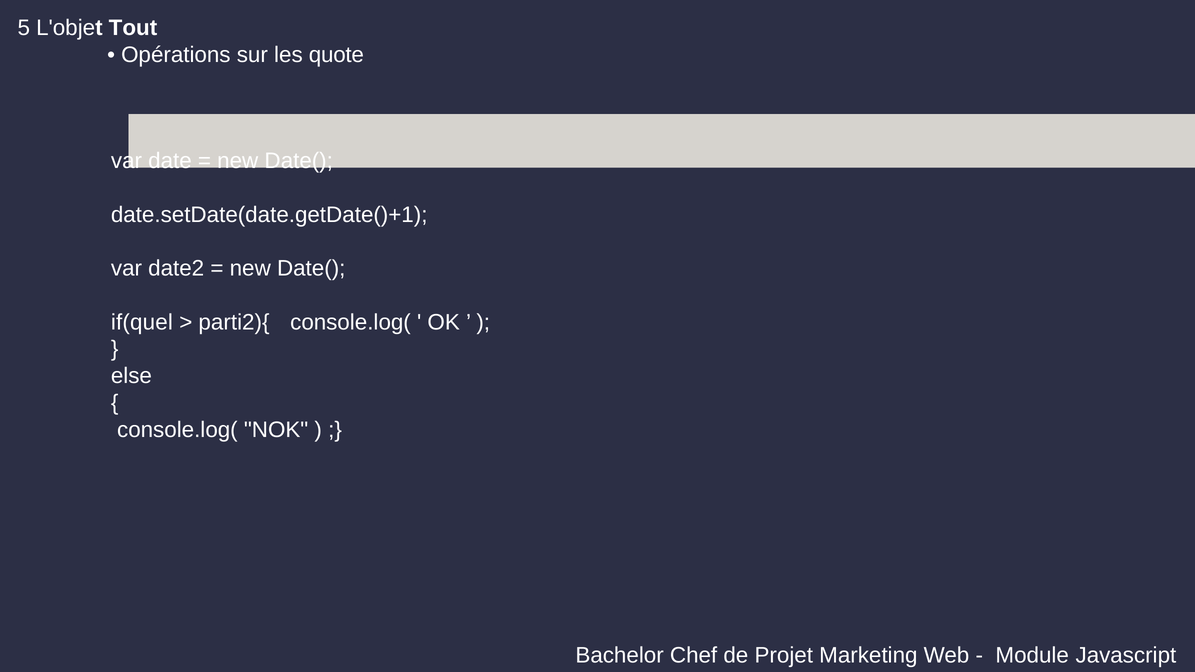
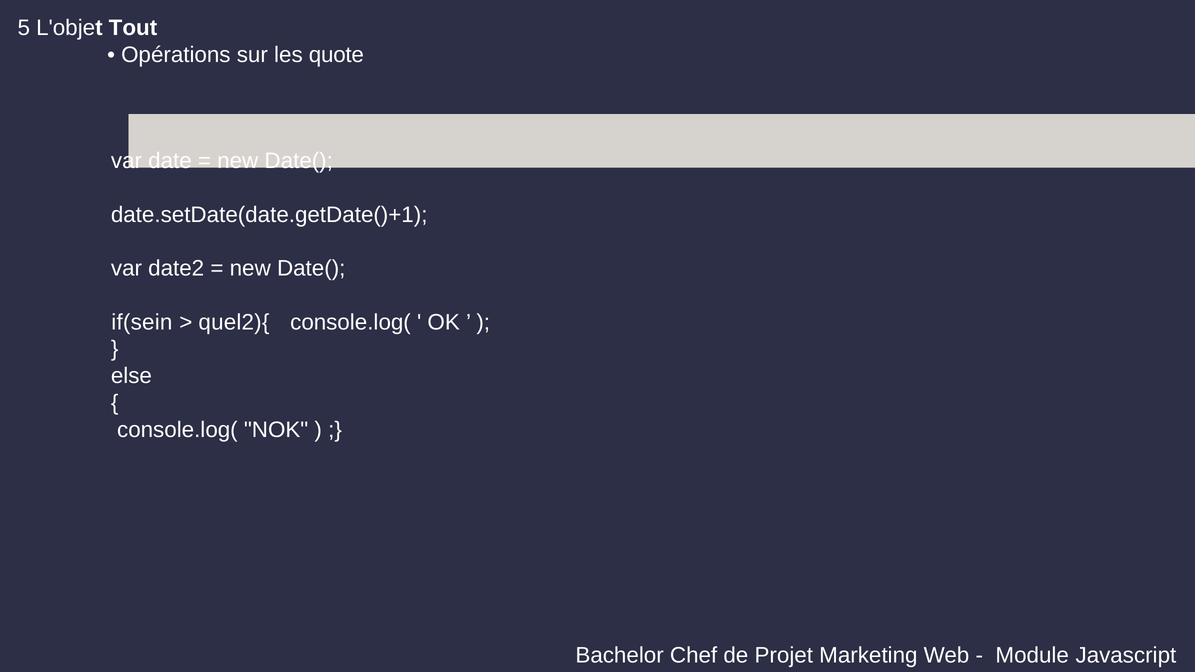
if(quel: if(quel -> if(sein
parti2){: parti2){ -> quel2){
